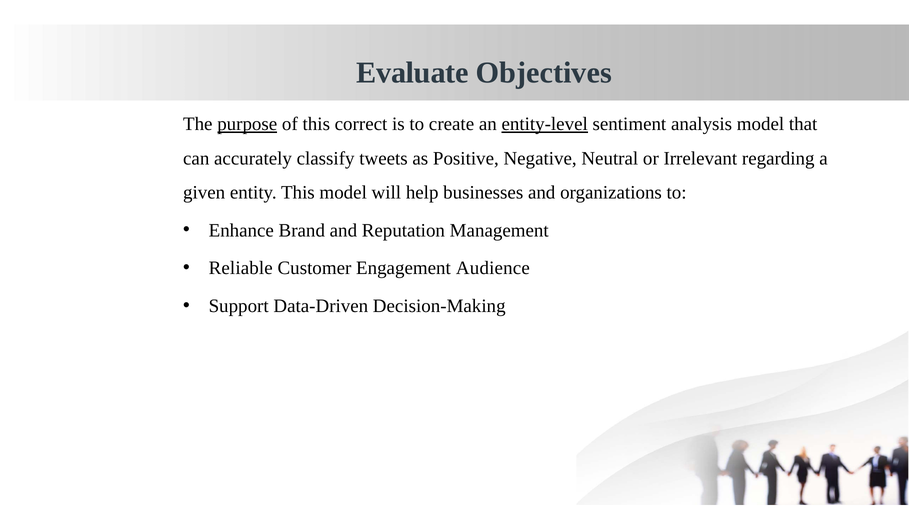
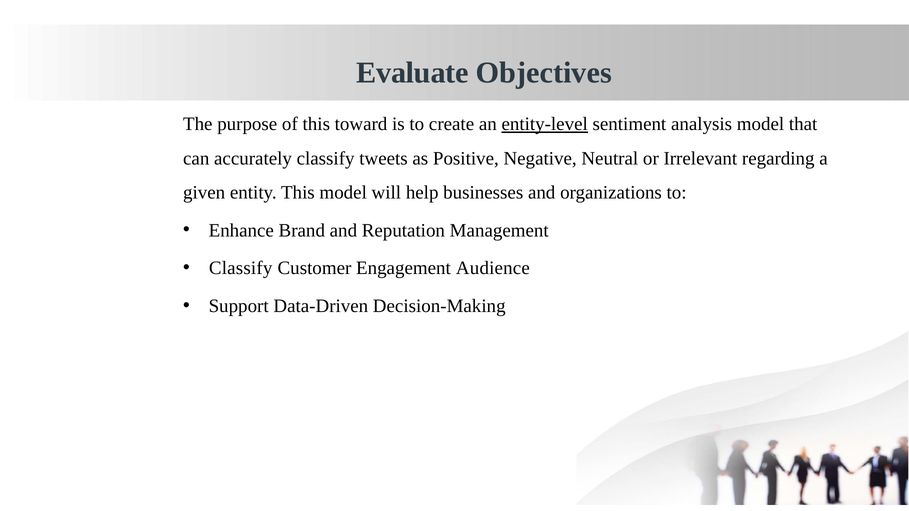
purpose underline: present -> none
correct: correct -> toward
Reliable at (241, 268): Reliable -> Classify
